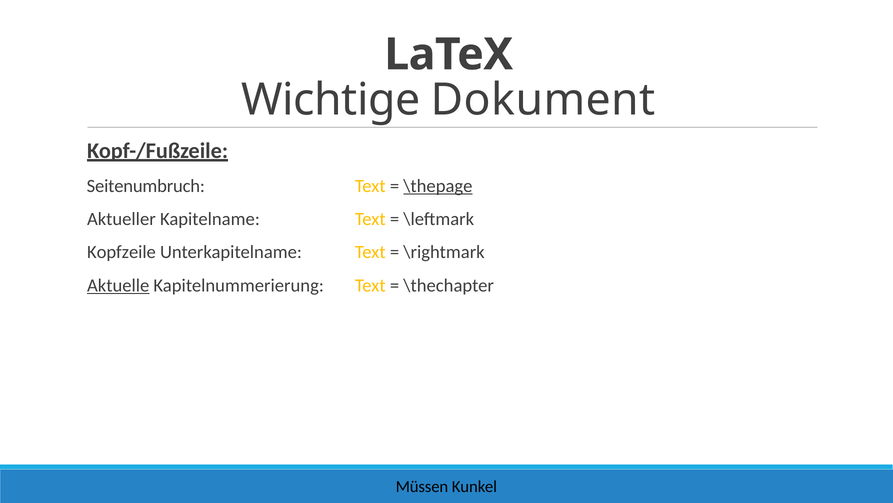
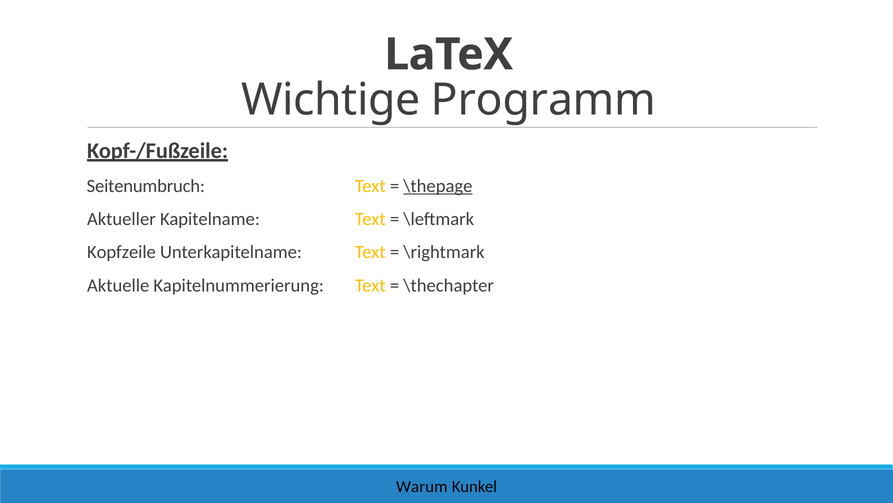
Dokument: Dokument -> Programm
Aktuelle underline: present -> none
Müssen: Müssen -> Warum
